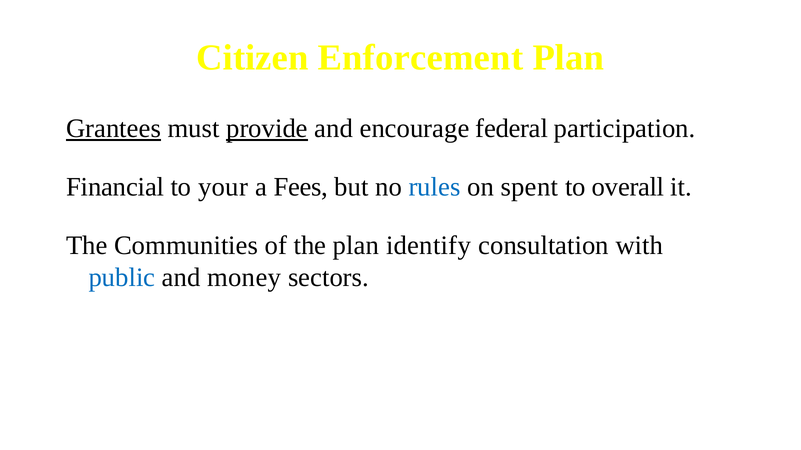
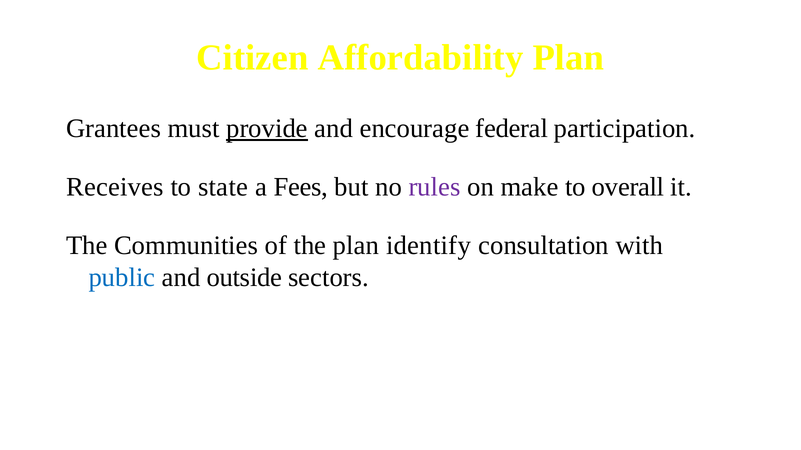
Enforcement: Enforcement -> Affordability
Grantees underline: present -> none
Financial: Financial -> Receives
your: your -> state
rules colour: blue -> purple
spent: spent -> make
money: money -> outside
